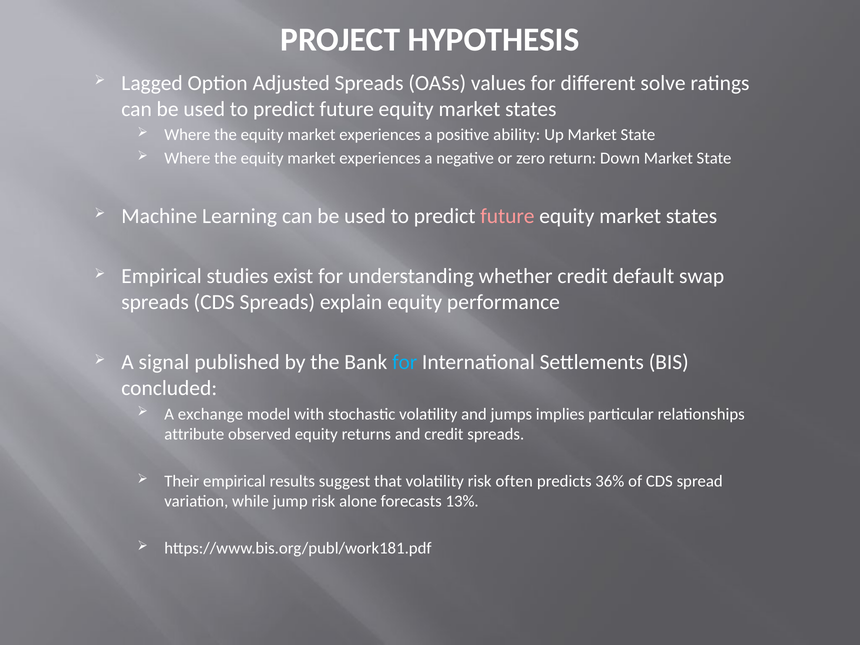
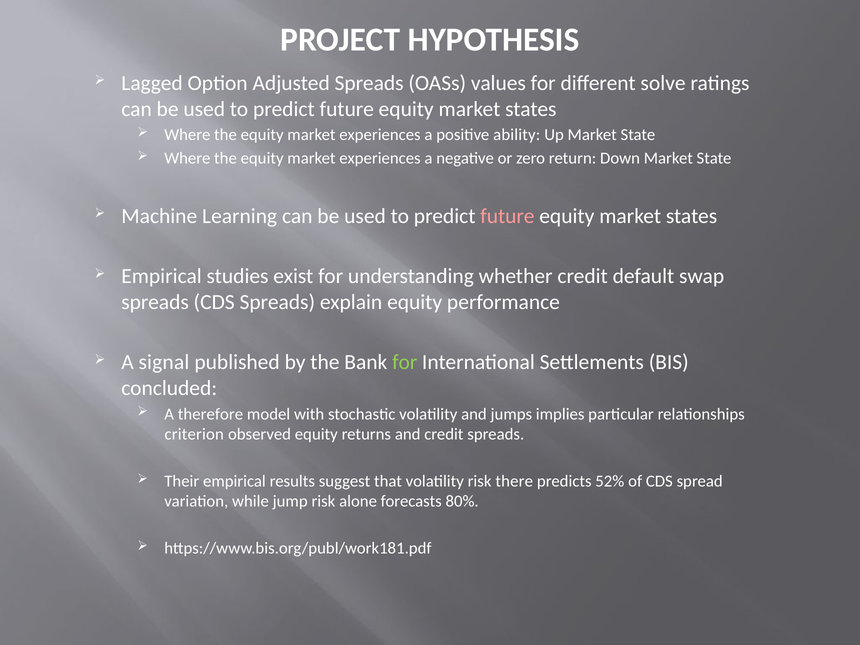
for at (405, 362) colour: light blue -> light green
exchange: exchange -> therefore
attribute: attribute -> criterion
often: often -> there
36%: 36% -> 52%
13%: 13% -> 80%
